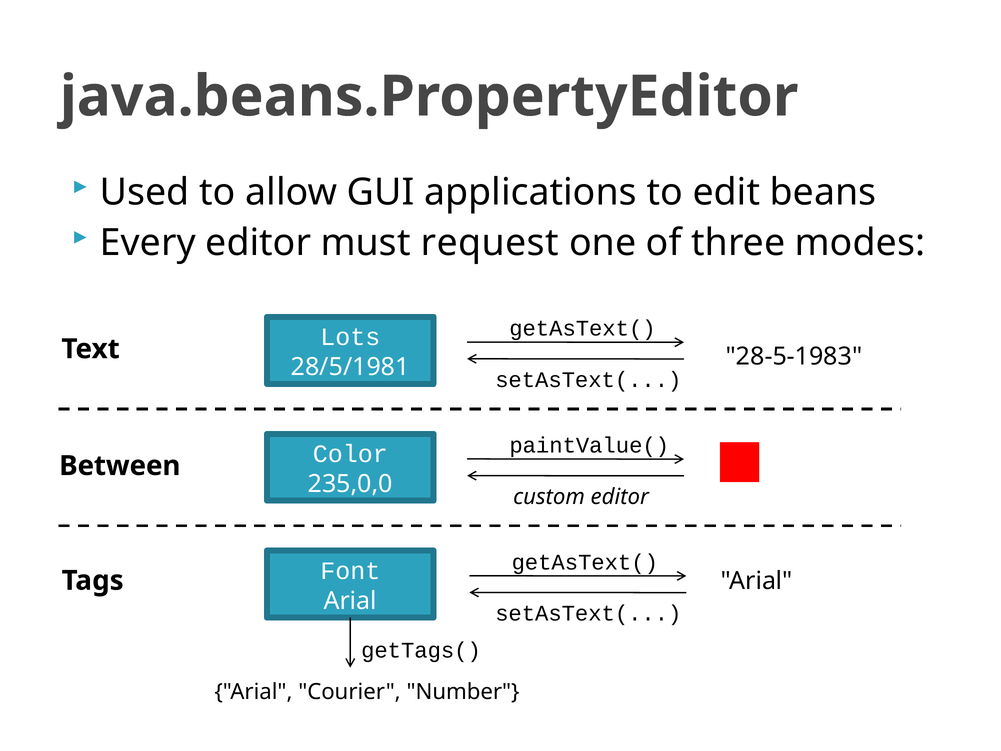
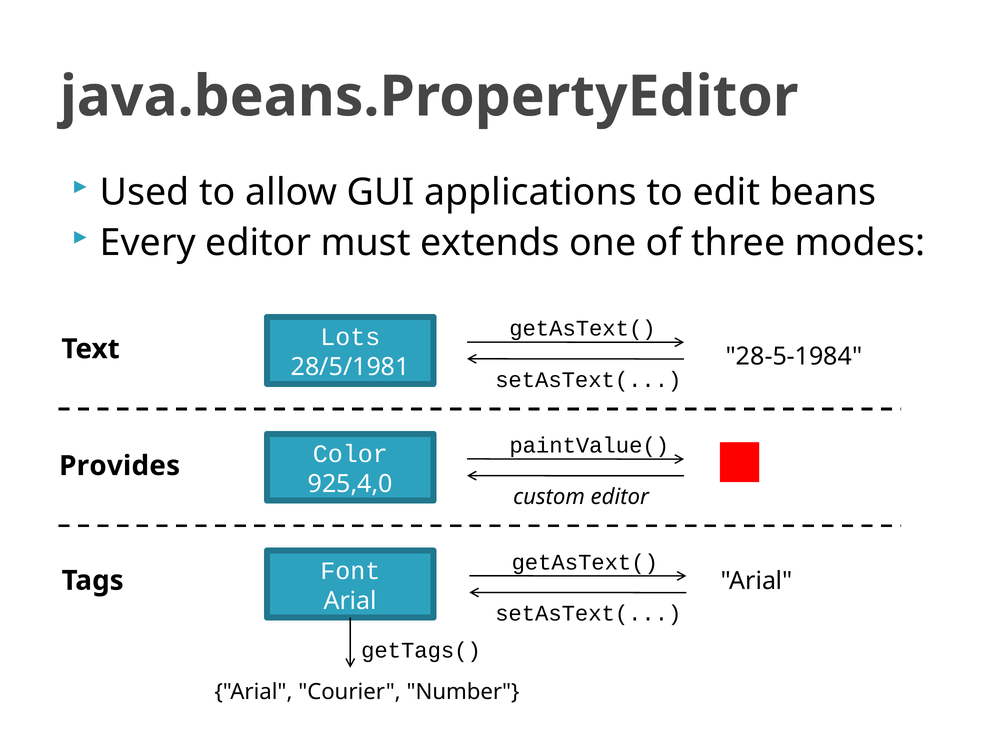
request: request -> extends
28-5-1983: 28-5-1983 -> 28-5-1984
Between: Between -> Provides
235,0,0: 235,0,0 -> 925,4,0
